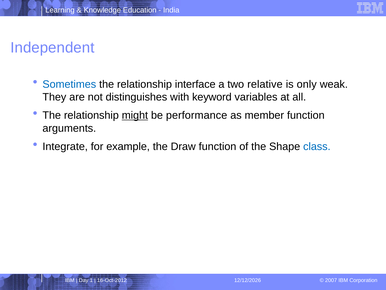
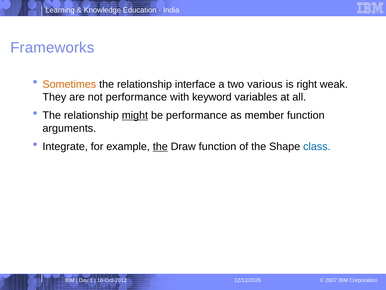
Independent: Independent -> Frameworks
Sometimes colour: blue -> orange
relative: relative -> various
only: only -> right
not distinguishes: distinguishes -> performance
the at (160, 146) underline: none -> present
